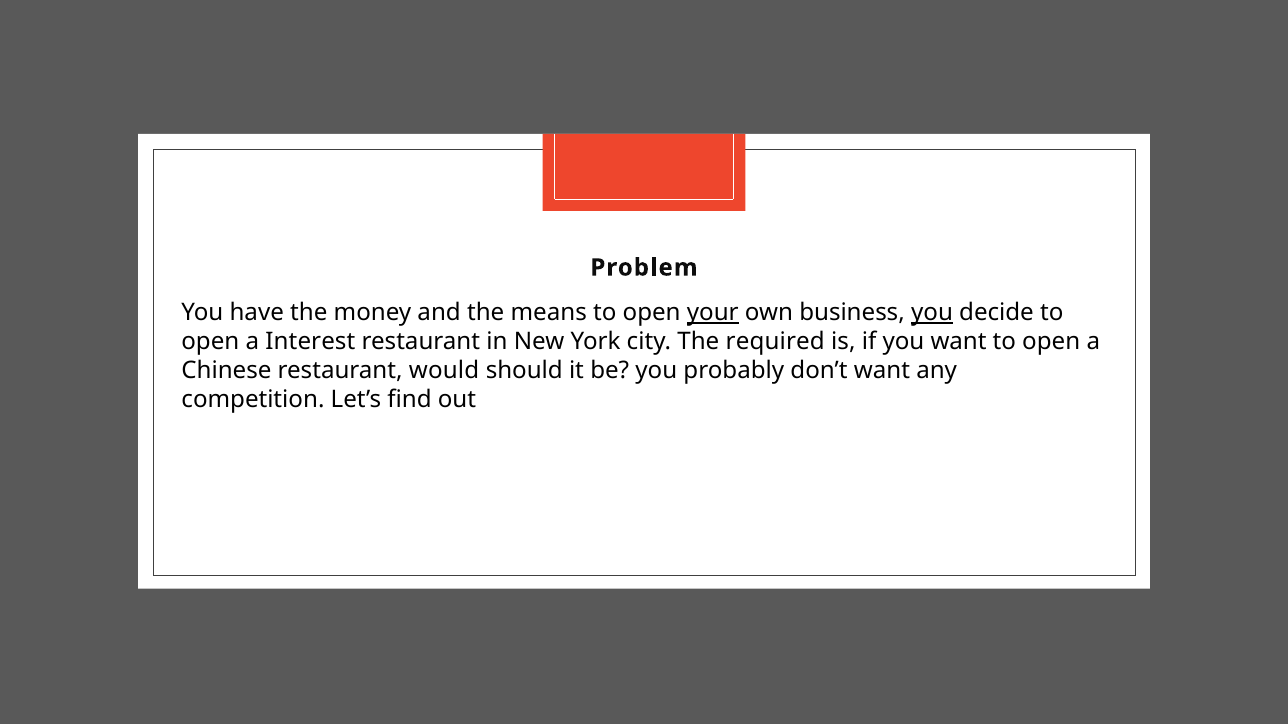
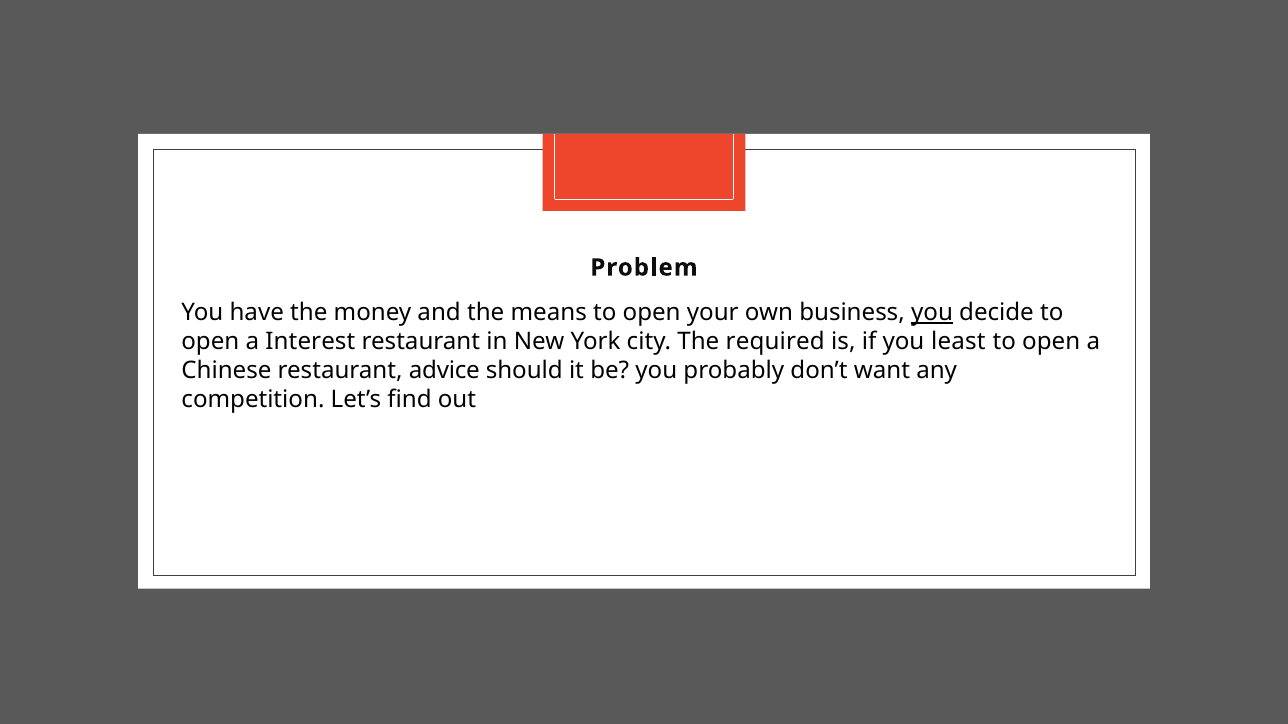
your underline: present -> none
you want: want -> least
would: would -> advice
